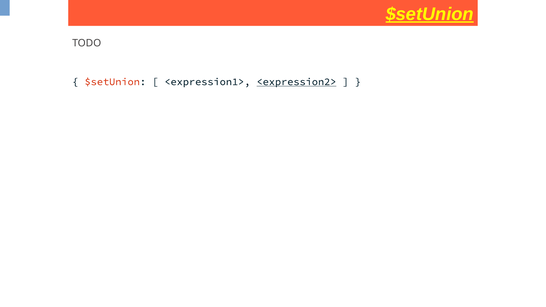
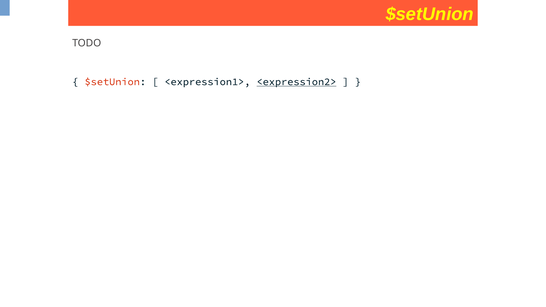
$setUnion at (430, 14) underline: present -> none
